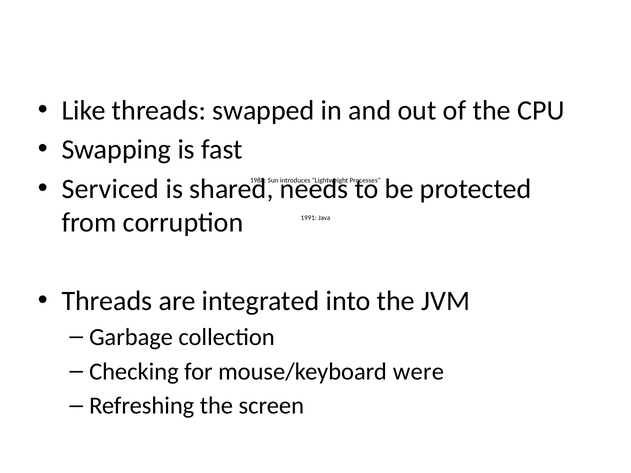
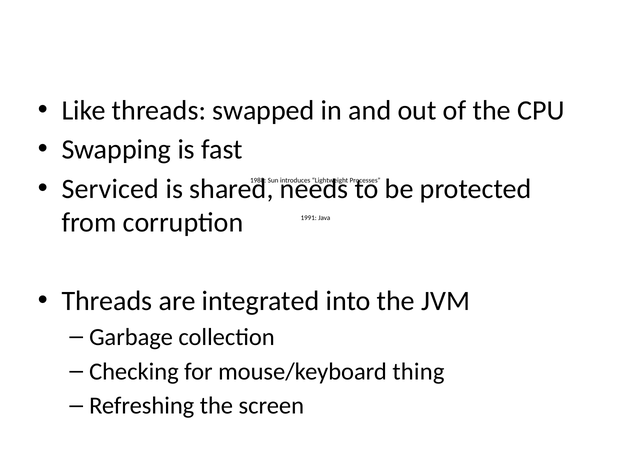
were: were -> thing
